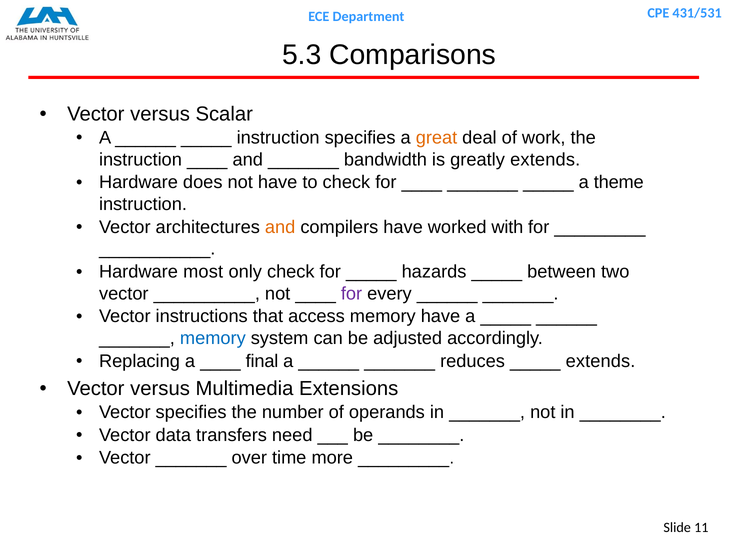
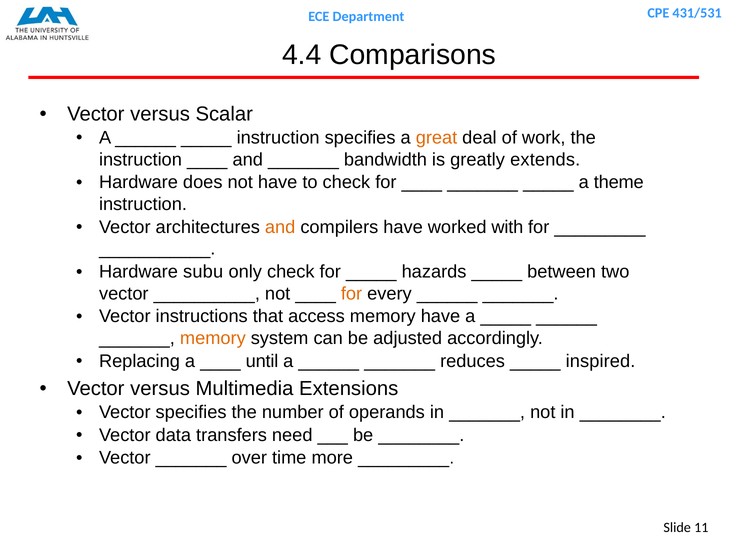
5.3: 5.3 -> 4.4
most: most -> subu
for at (352, 294) colour: purple -> orange
memory at (213, 338) colour: blue -> orange
final: final -> until
extends at (601, 361): extends -> inspired
